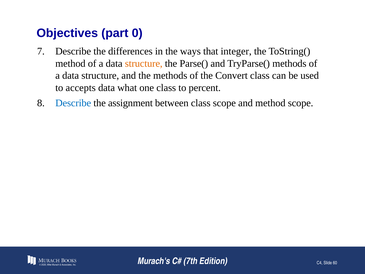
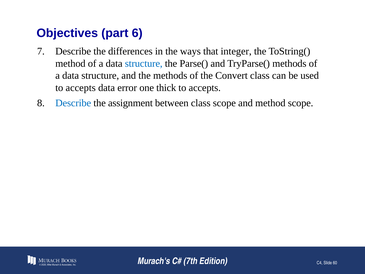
0: 0 -> 6
structure at (144, 63) colour: orange -> blue
what: what -> error
one class: class -> thick
percent at (205, 88): percent -> accepts
